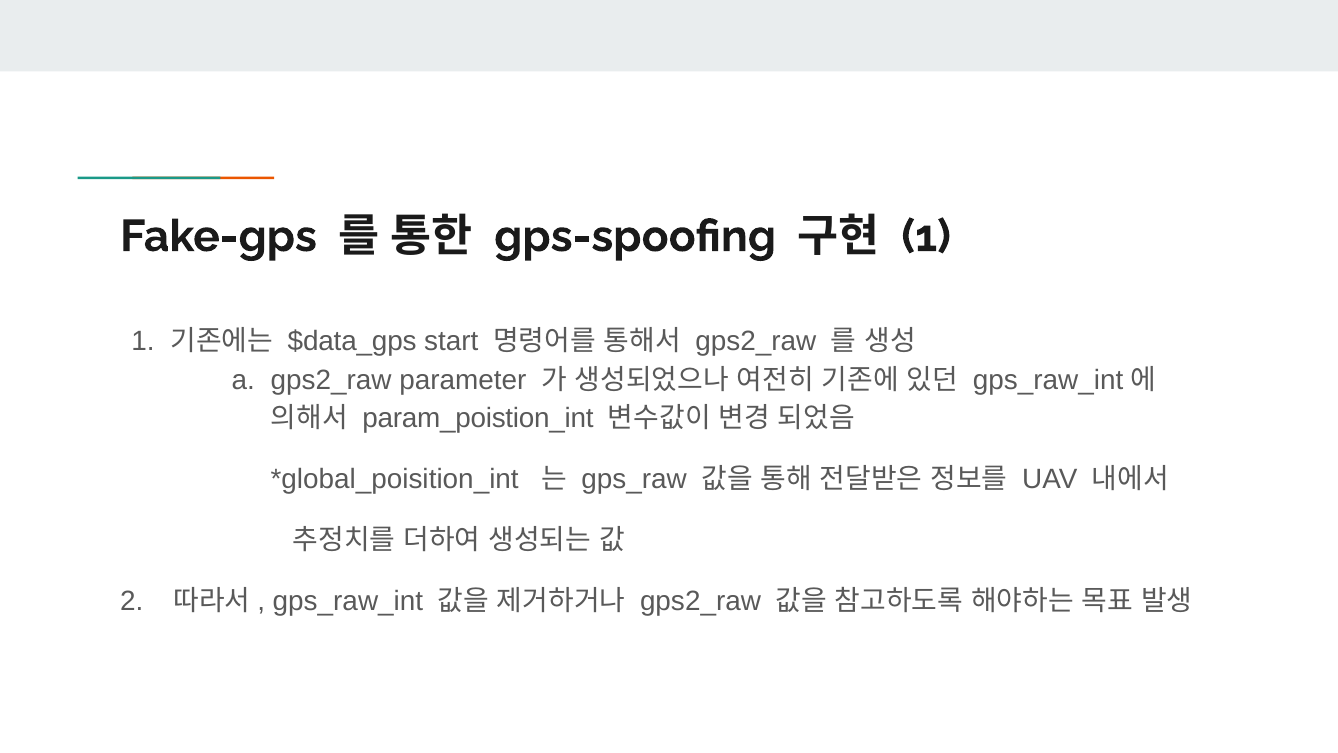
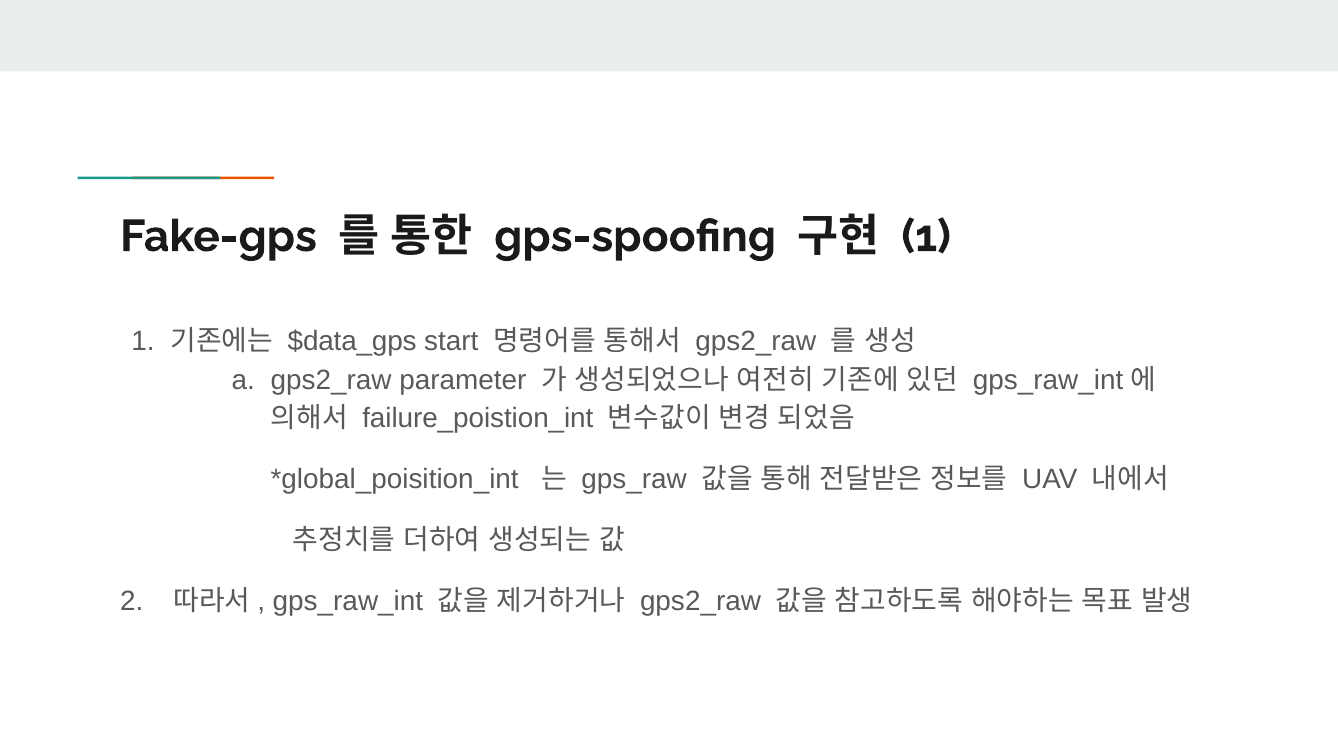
param_poistion_int: param_poistion_int -> failure_poistion_int
